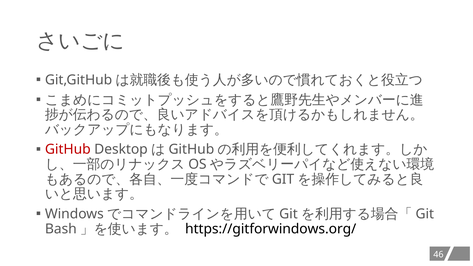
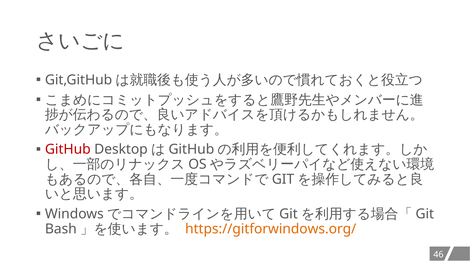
https://gitforwindows.org/ colour: black -> orange
